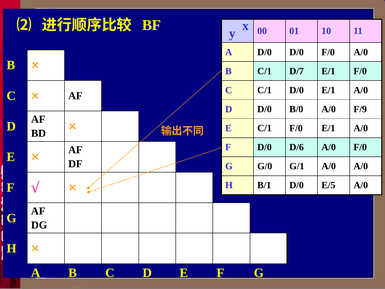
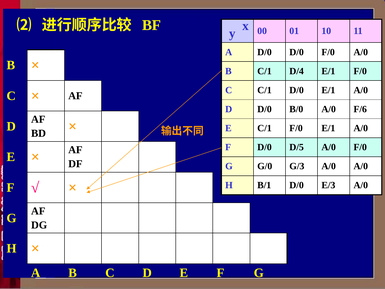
D/7: D/7 -> D/4
F/9: F/9 -> F/6
D/6: D/6 -> D/5
G/1: G/1 -> G/3
E/5: E/5 -> E/3
